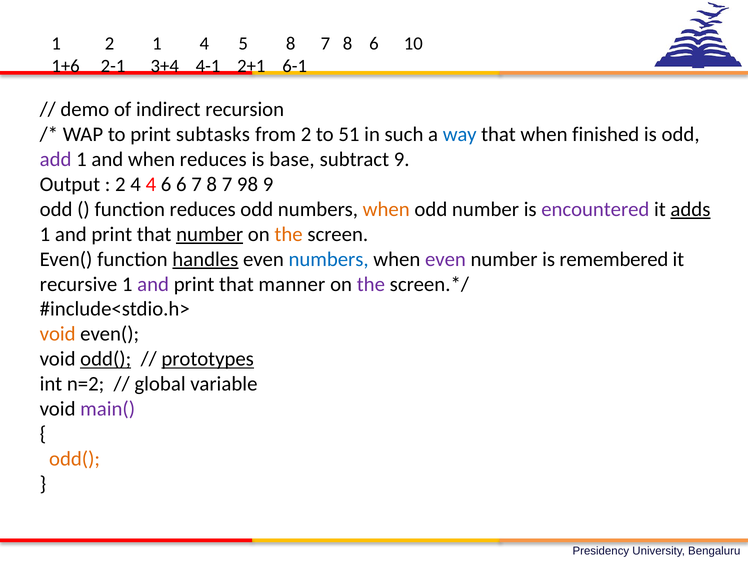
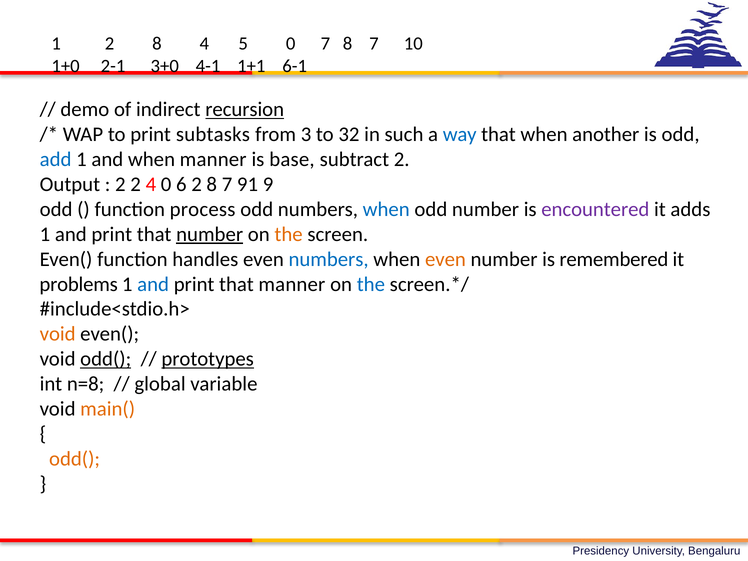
1 2 1: 1 -> 8
5 8: 8 -> 0
7 8 6: 6 -> 7
1+6: 1+6 -> 1+0
3+4: 3+4 -> 3+0
2+1: 2+1 -> 1+1
recursion underline: none -> present
from 2: 2 -> 3
51: 51 -> 32
finished: finished -> another
add colour: purple -> blue
when reduces: reduces -> manner
subtract 9: 9 -> 2
2 4: 4 -> 2
4 6: 6 -> 0
6 7: 7 -> 2
98: 98 -> 91
function reduces: reduces -> process
when at (386, 209) colour: orange -> blue
adds underline: present -> none
handles underline: present -> none
even at (445, 259) colour: purple -> orange
recursive: recursive -> problems
and at (153, 284) colour: purple -> blue
the at (371, 284) colour: purple -> blue
n=2: n=2 -> n=8
main( colour: purple -> orange
